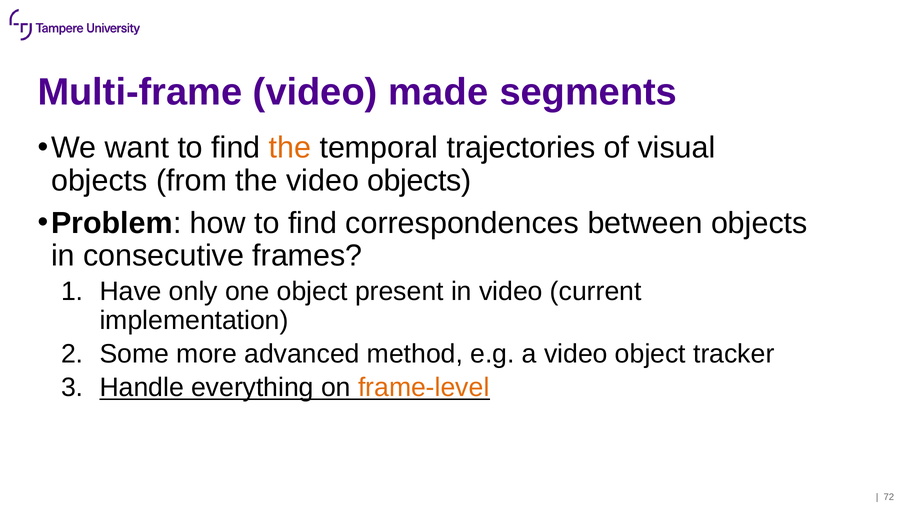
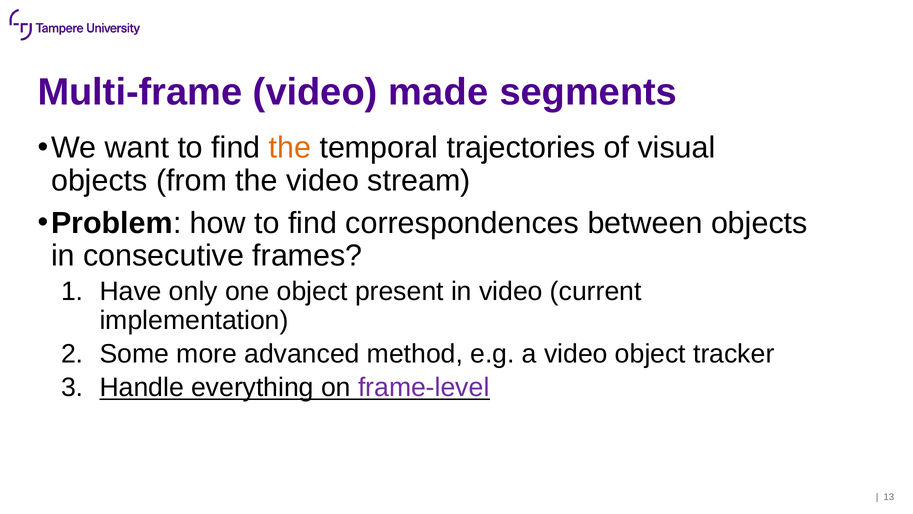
video objects: objects -> stream
frame-level colour: orange -> purple
72: 72 -> 13
